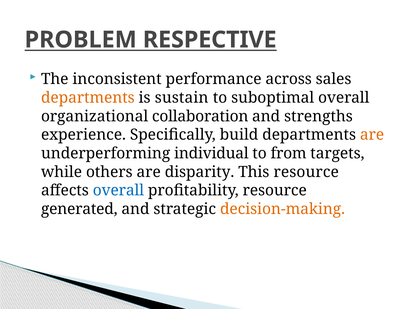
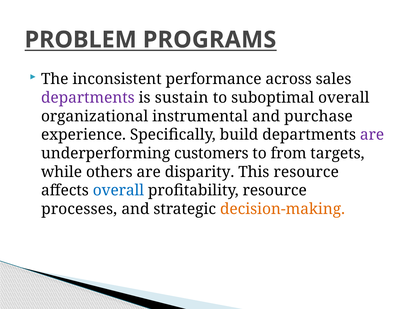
RESPECTIVE: RESPECTIVE -> PROGRAMS
departments at (88, 97) colour: orange -> purple
collaboration: collaboration -> instrumental
strengths: strengths -> purchase
are at (372, 134) colour: orange -> purple
individual: individual -> customers
generated: generated -> processes
